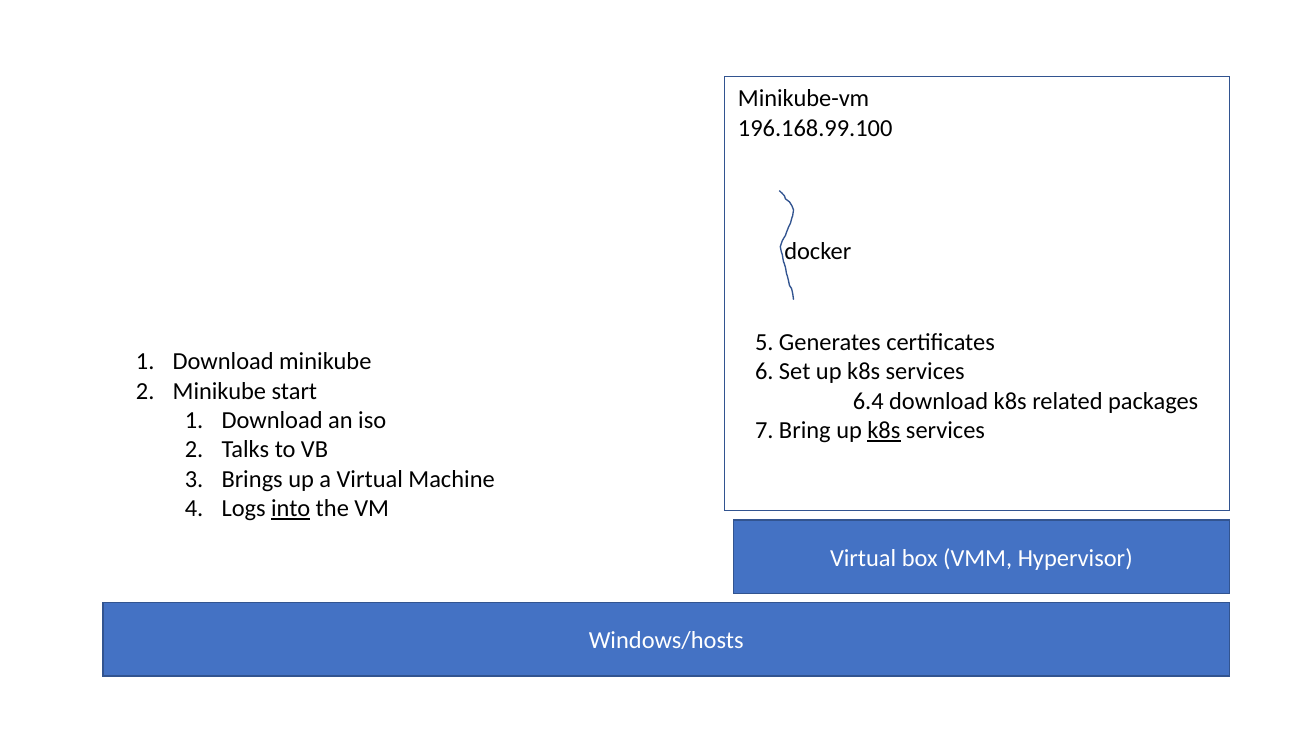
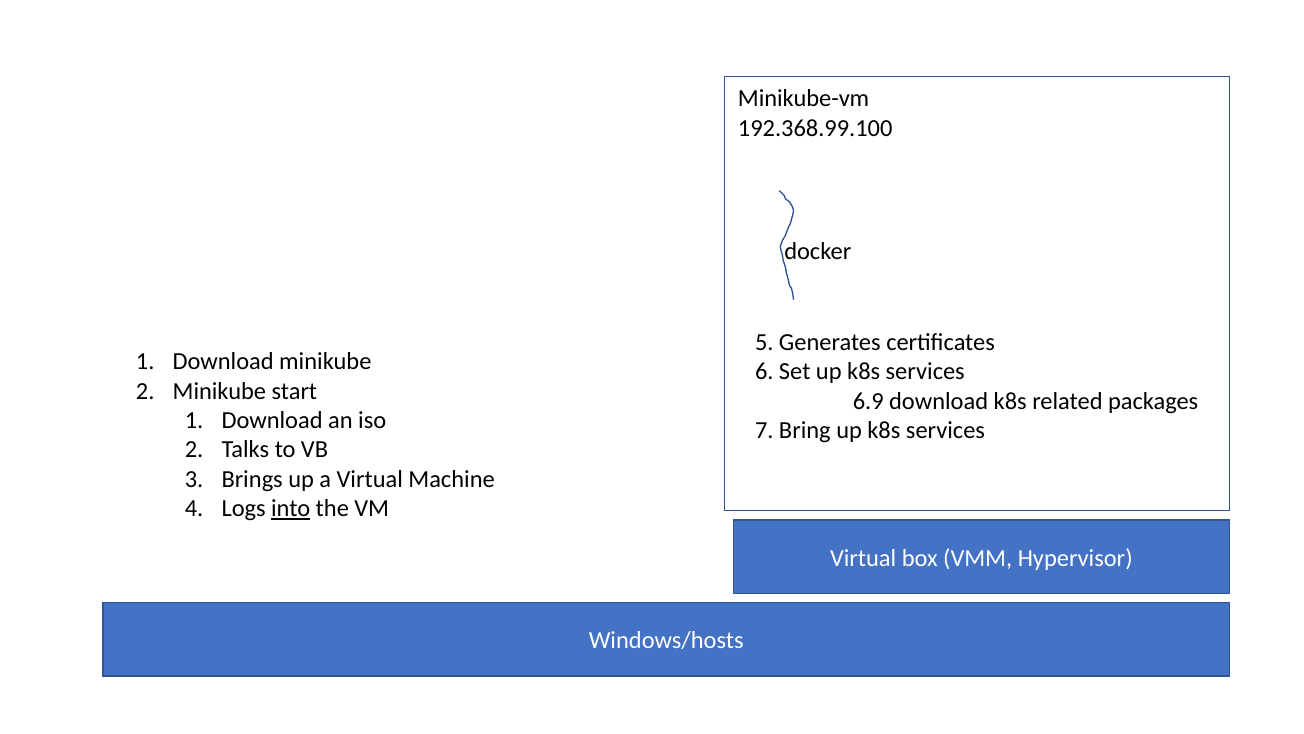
196.168.99.100: 196.168.99.100 -> 192.368.99.100
6.4: 6.4 -> 6.9
k8s at (884, 430) underline: present -> none
